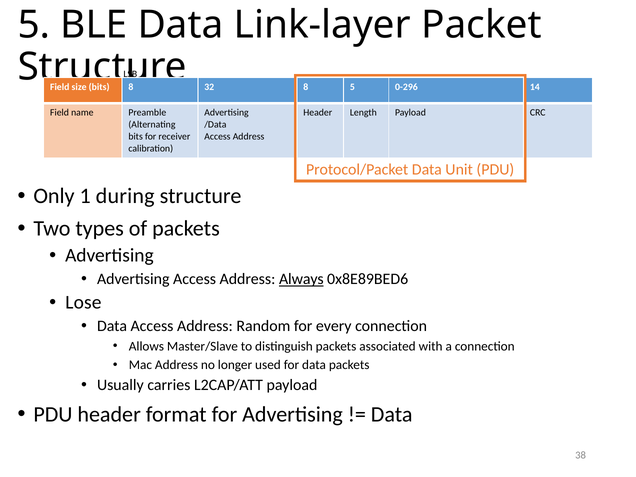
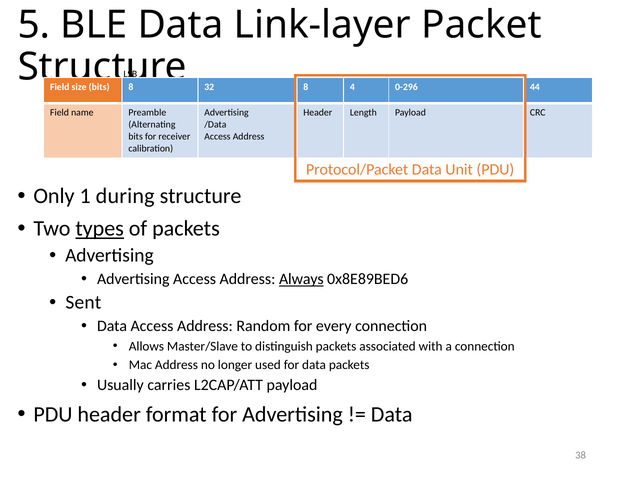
8 5: 5 -> 4
14: 14 -> 44
types underline: none -> present
Lose: Lose -> Sent
